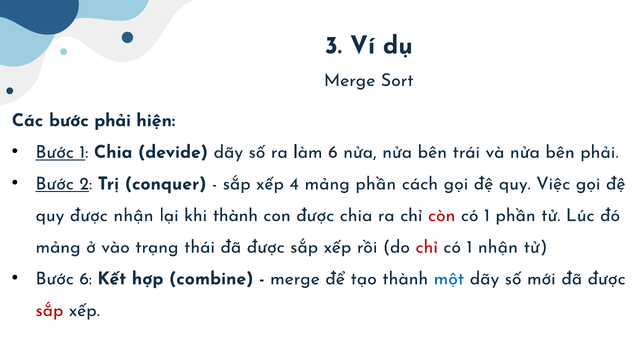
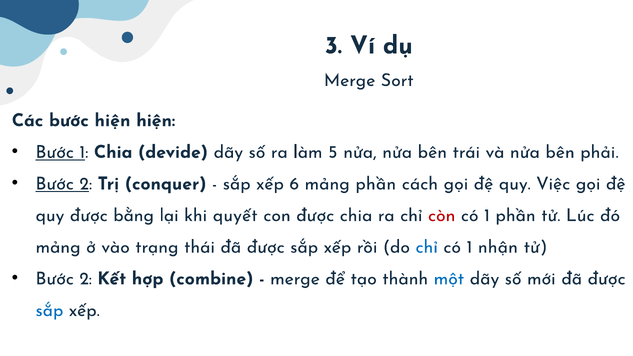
bước phải: phải -> hiện
làm 6: 6 -> 5
4: 4 -> 6
được nhận: nhận -> bằng
khi thành: thành -> quyết
chỉ at (427, 247) colour: red -> blue
6 at (86, 279): 6 -> 2
sắp at (49, 310) colour: red -> blue
